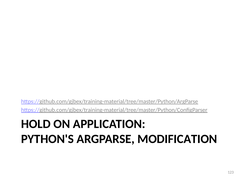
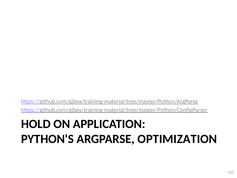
MODIFICATION: MODIFICATION -> OPTIMIZATION
